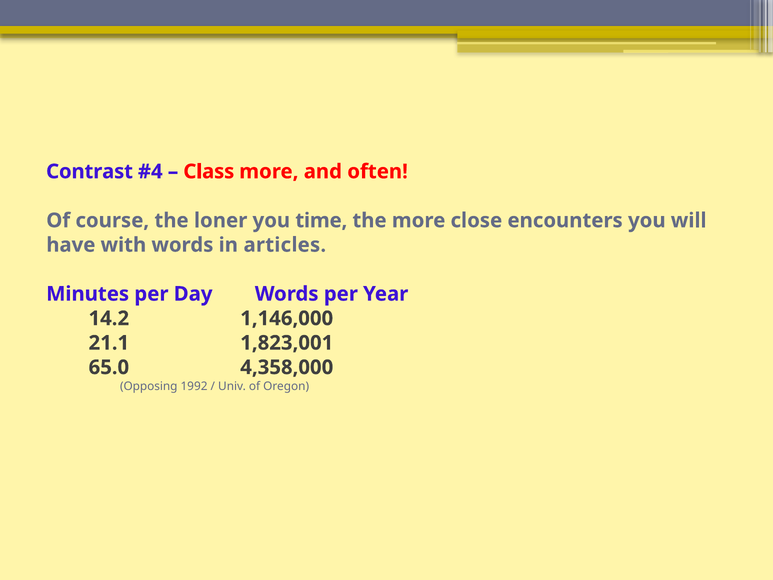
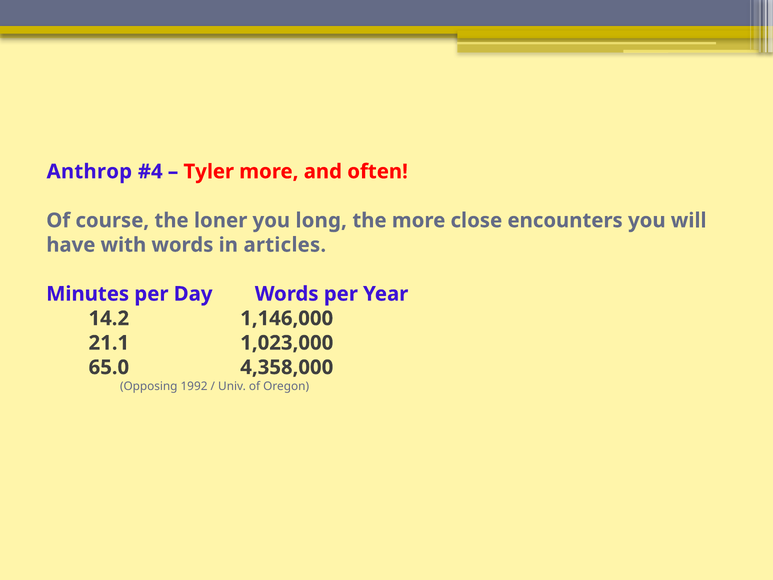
Contrast: Contrast -> Anthrop
Class: Class -> Tyler
time: time -> long
1,823,001: 1,823,001 -> 1,023,000
